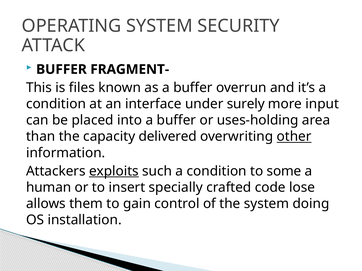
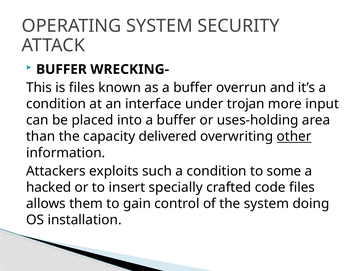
FRAGMENT-: FRAGMENT- -> WRECKING-
surely: surely -> trojan
exploits underline: present -> none
human: human -> hacked
code lose: lose -> files
